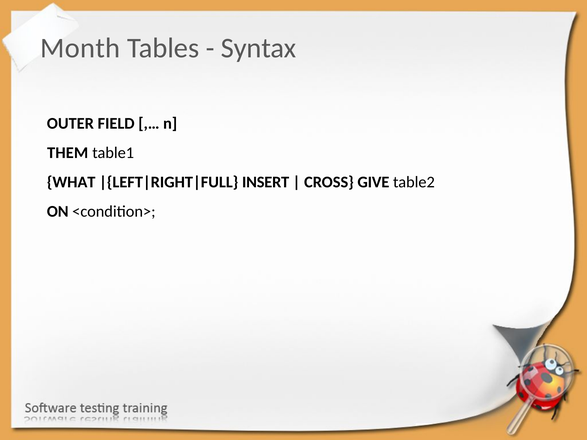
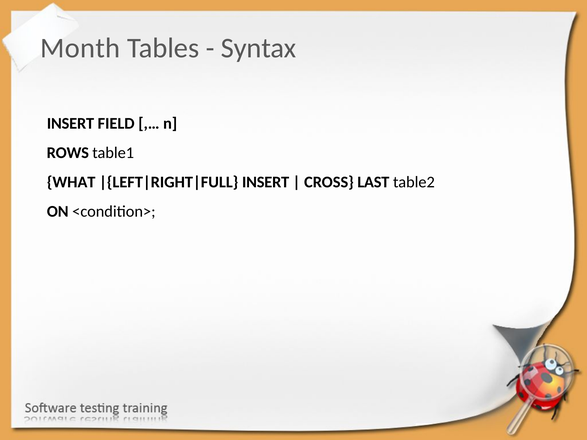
OUTER at (70, 124): OUTER -> INSERT
THEM: THEM -> ROWS
GIVE: GIVE -> LAST
